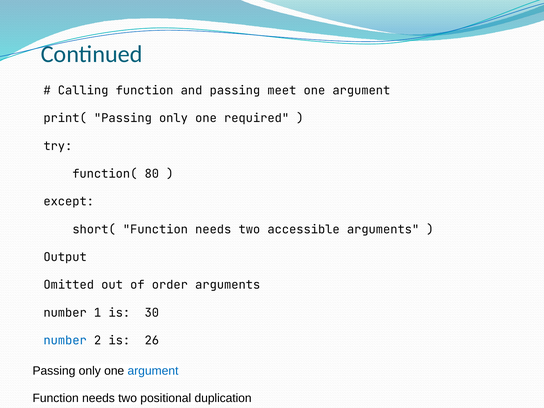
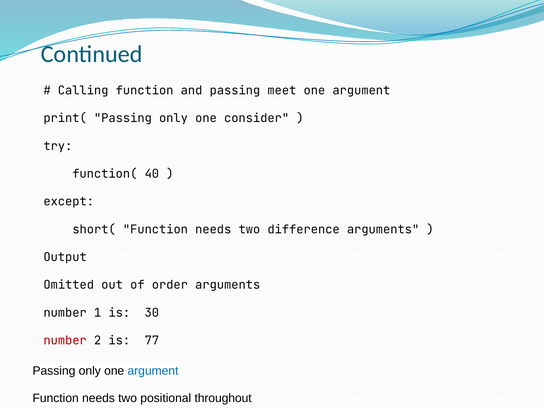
required: required -> consider
80: 80 -> 40
accessible: accessible -> difference
number at (65, 341) colour: blue -> red
26: 26 -> 77
duplication: duplication -> throughout
